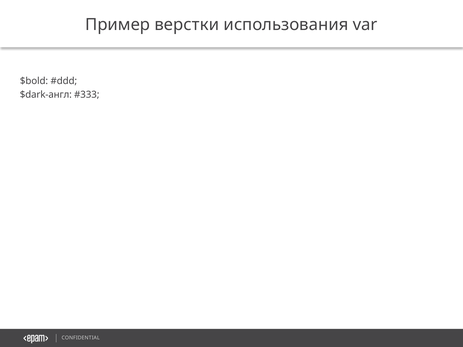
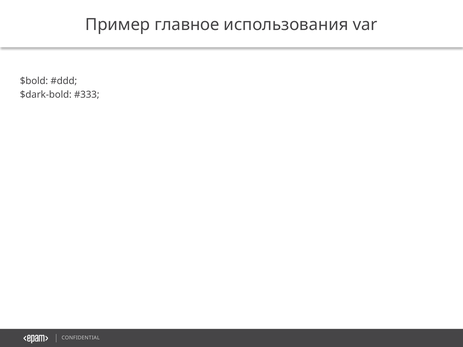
верстки: верстки -> главное
$dark-англ: $dark-англ -> $dark-bold
